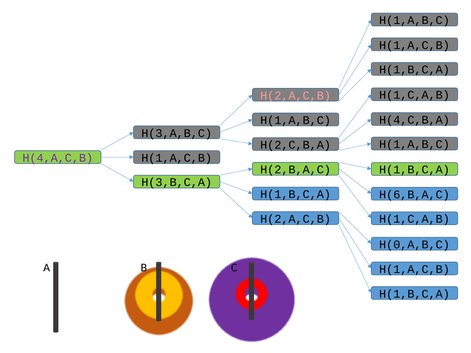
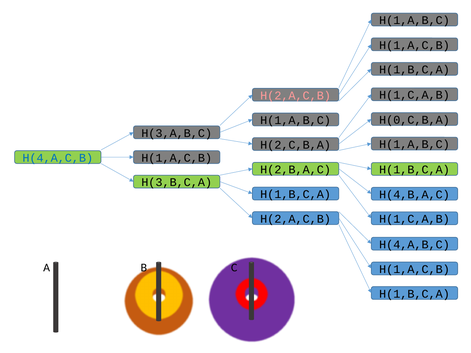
H(4,C,B,A: H(4,C,B,A -> H(0,C,B,A
H(4,A,C,B colour: purple -> blue
H(6,B,A,C: H(6,B,A,C -> H(4,B,A,C
H(0,A,B,C: H(0,A,B,C -> H(4,A,B,C
